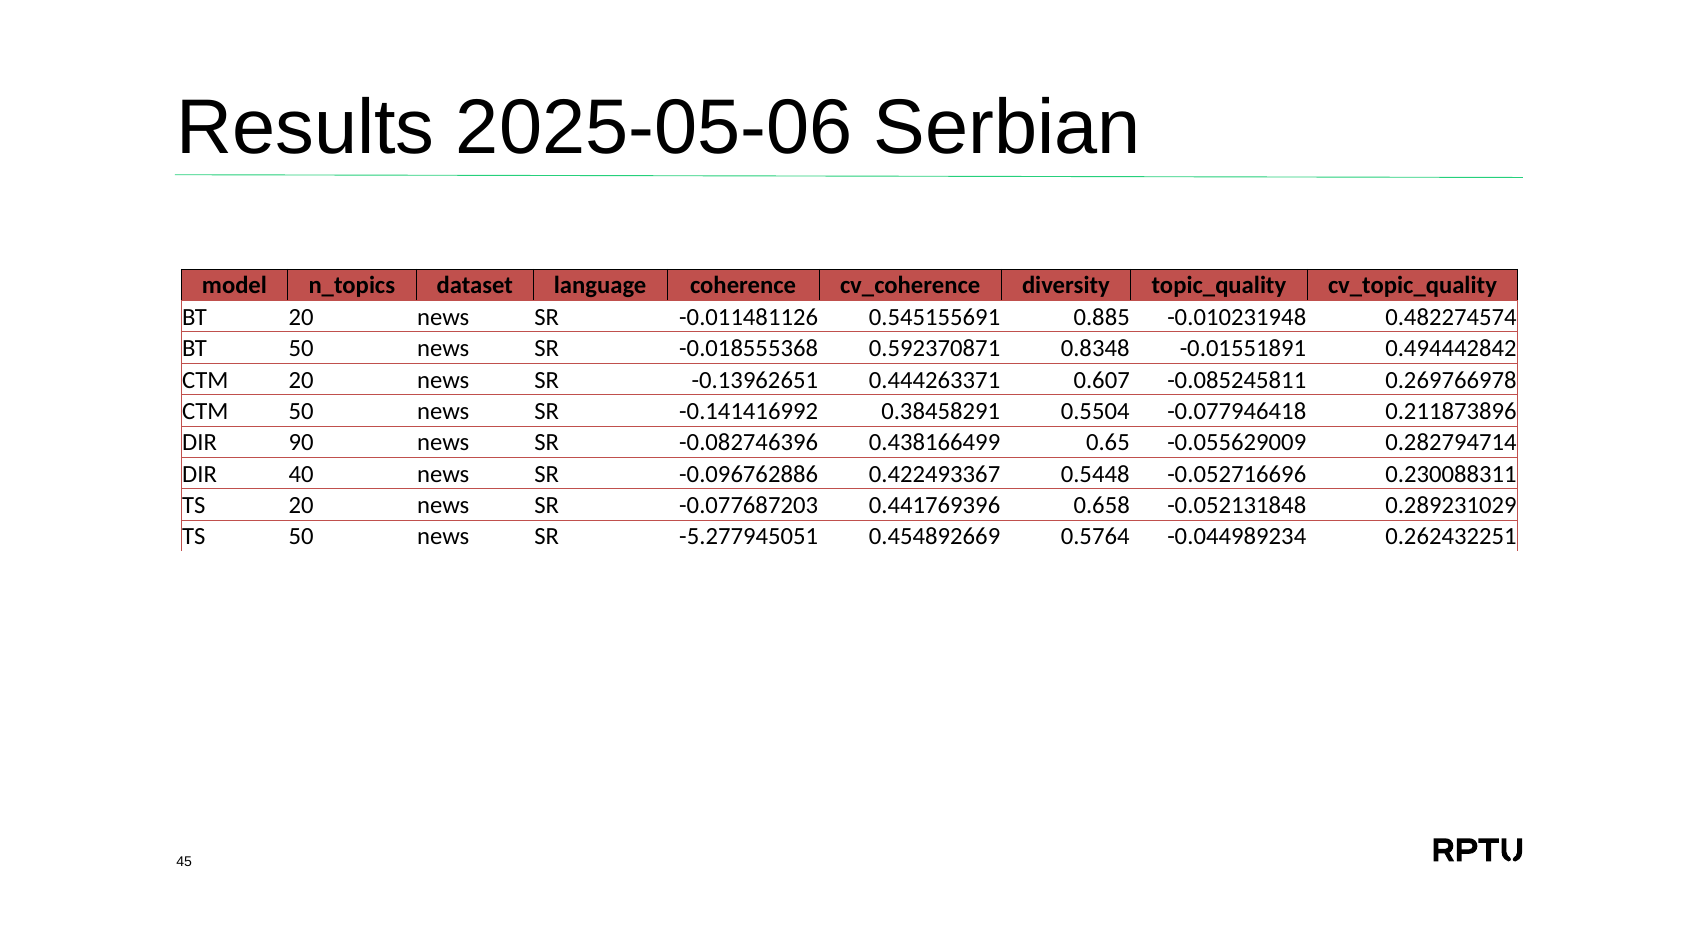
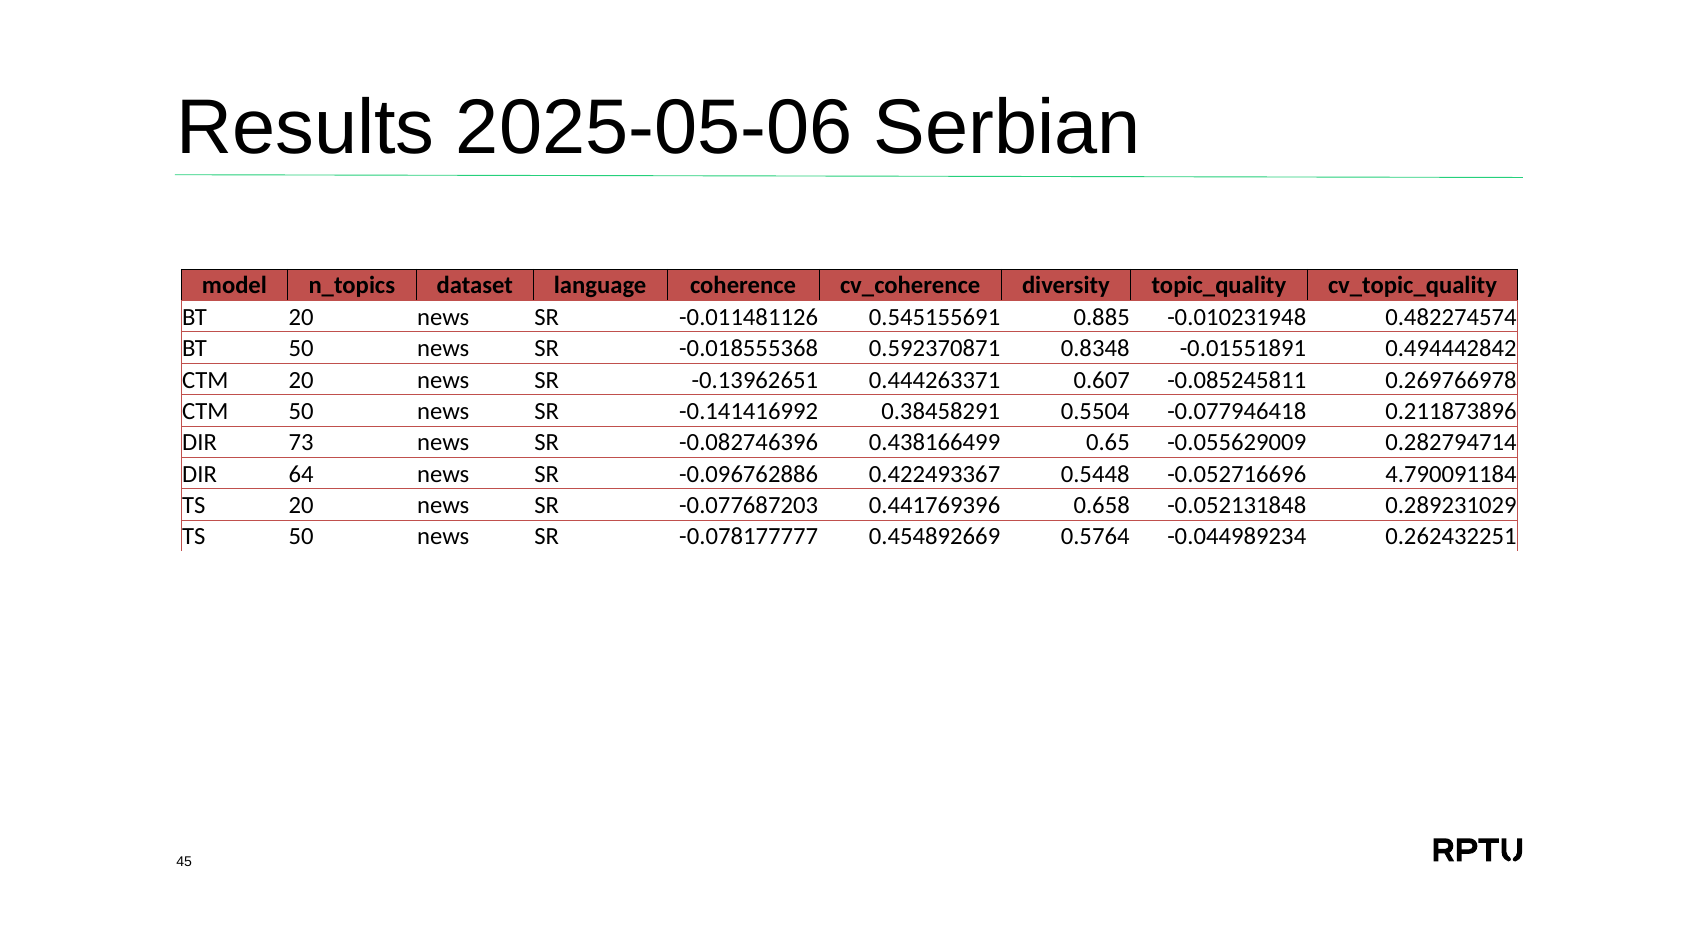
90: 90 -> 73
40: 40 -> 64
0.230088311: 0.230088311 -> 4.790091184
-5.277945051: -5.277945051 -> -0.078177777
